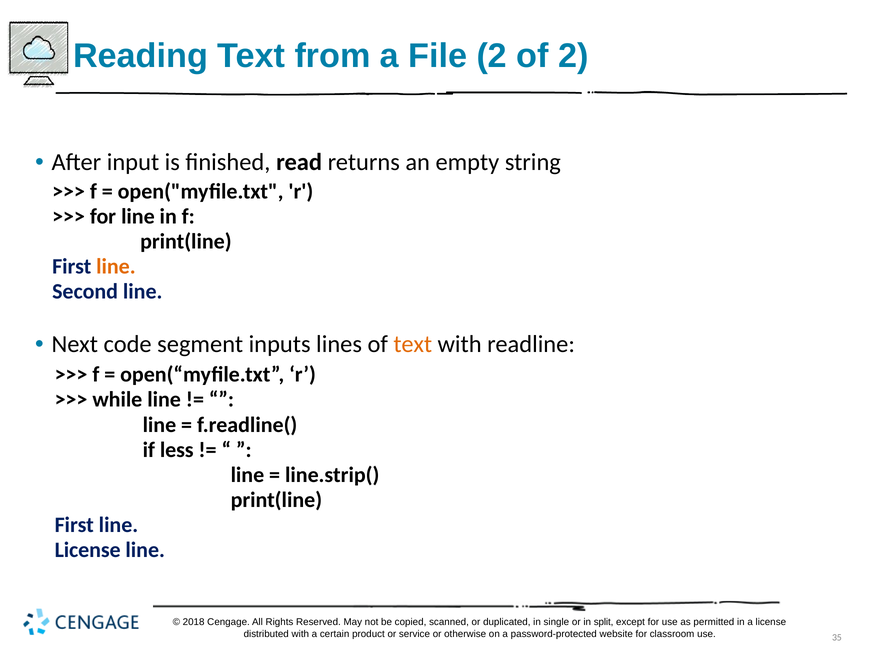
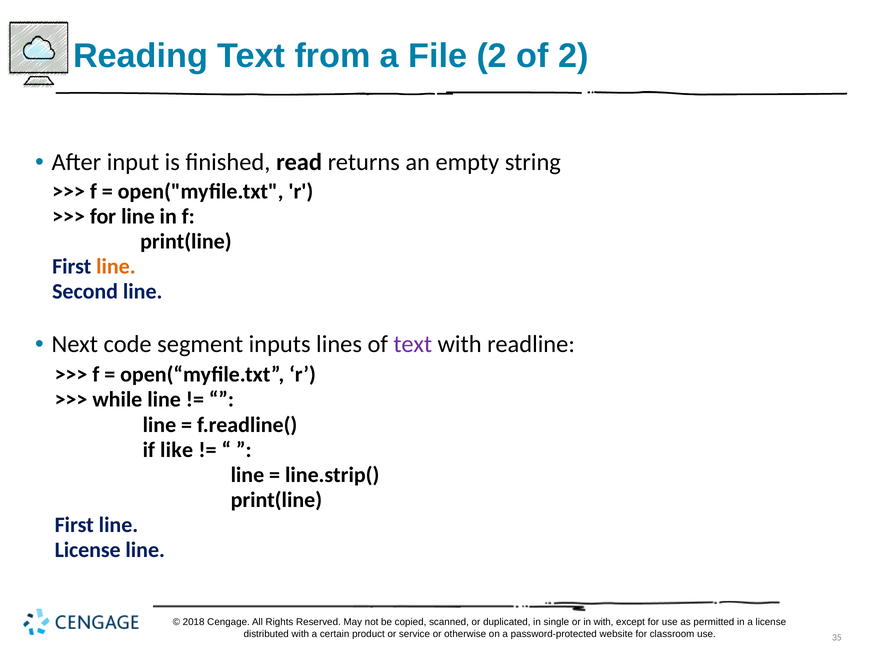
text at (413, 344) colour: orange -> purple
less: less -> like
in split: split -> with
